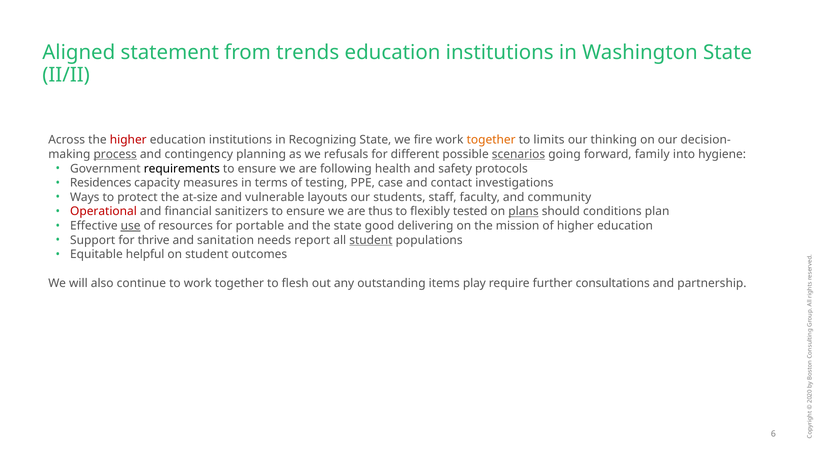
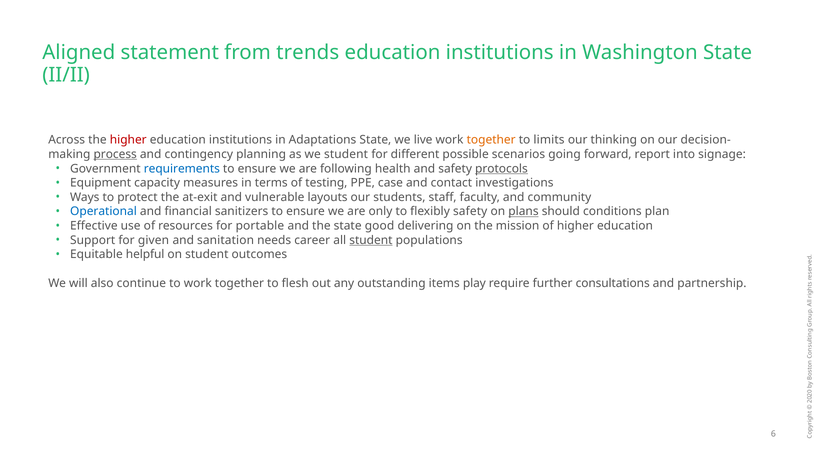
Recognizing: Recognizing -> Adaptations
fire: fire -> live
we refusals: refusals -> student
scenarios underline: present -> none
family: family -> report
hygiene: hygiene -> signage
requirements colour: black -> blue
protocols underline: none -> present
Residences: Residences -> Equipment
at-size: at-size -> at-exit
Operational colour: red -> blue
thus: thus -> only
flexibly tested: tested -> safety
use underline: present -> none
thrive: thrive -> given
report: report -> career
